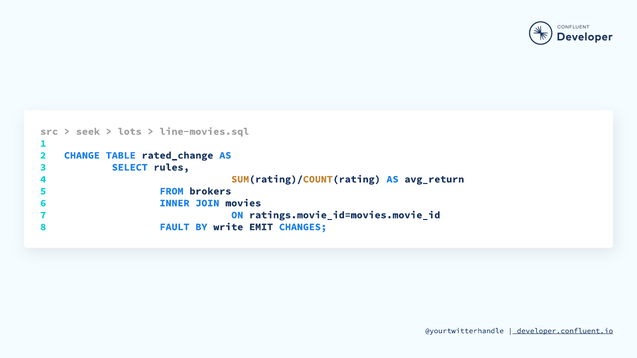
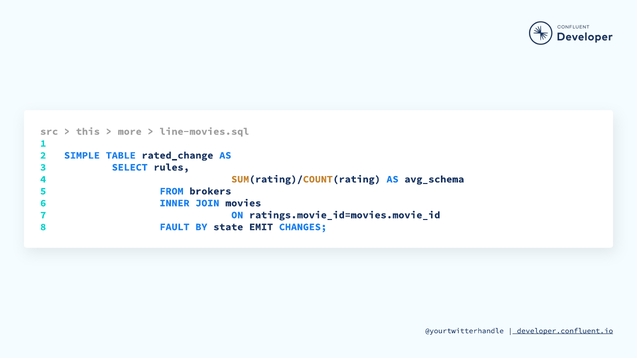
seek: seek -> this
lots: lots -> more
CHANGE: CHANGE -> SIMPLE
avg_return: avg_return -> avg_schema
write: write -> state
